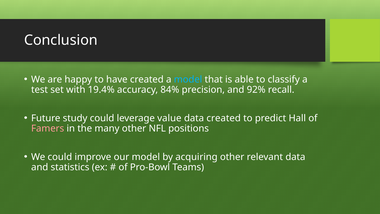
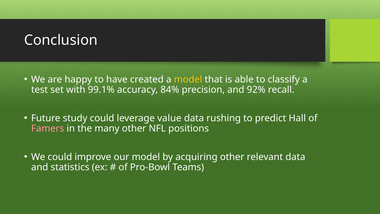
model at (188, 79) colour: light blue -> yellow
19.4%: 19.4% -> 99.1%
data created: created -> rushing
